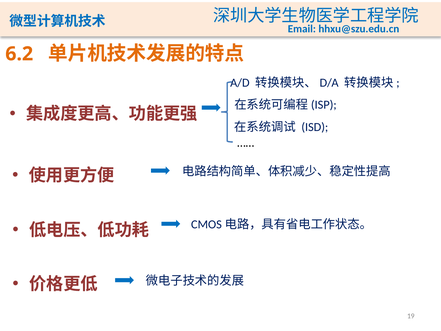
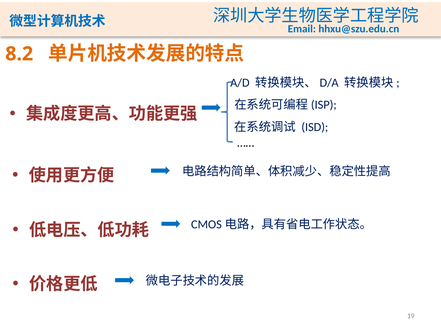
6.2: 6.2 -> 8.2
